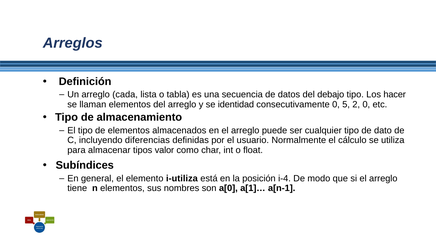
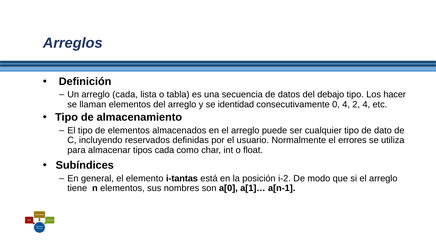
0 5: 5 -> 4
2 0: 0 -> 4
diferencias: diferencias -> reservados
cálculo: cálculo -> errores
tipos valor: valor -> cada
i-utiliza: i-utiliza -> i-tantas
i-4: i-4 -> i-2
